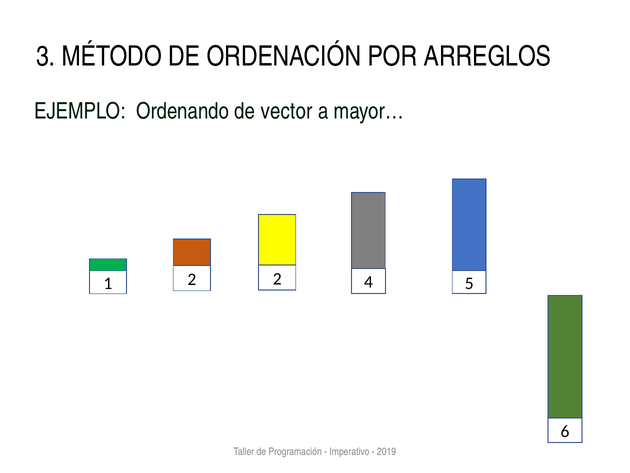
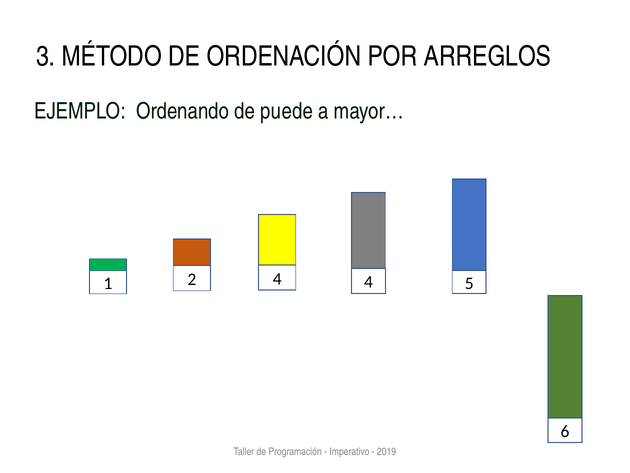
vector: vector -> puede
1 2: 2 -> 4
